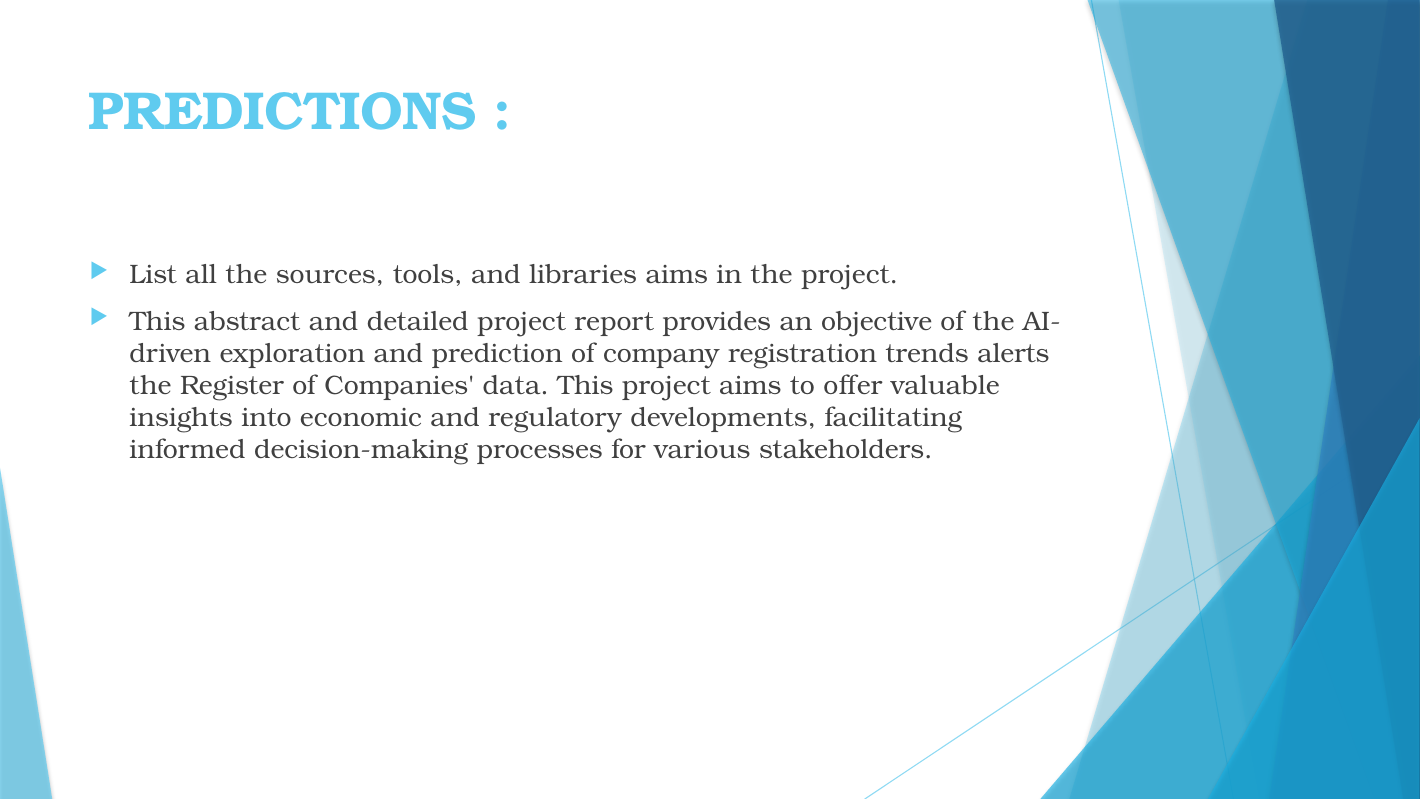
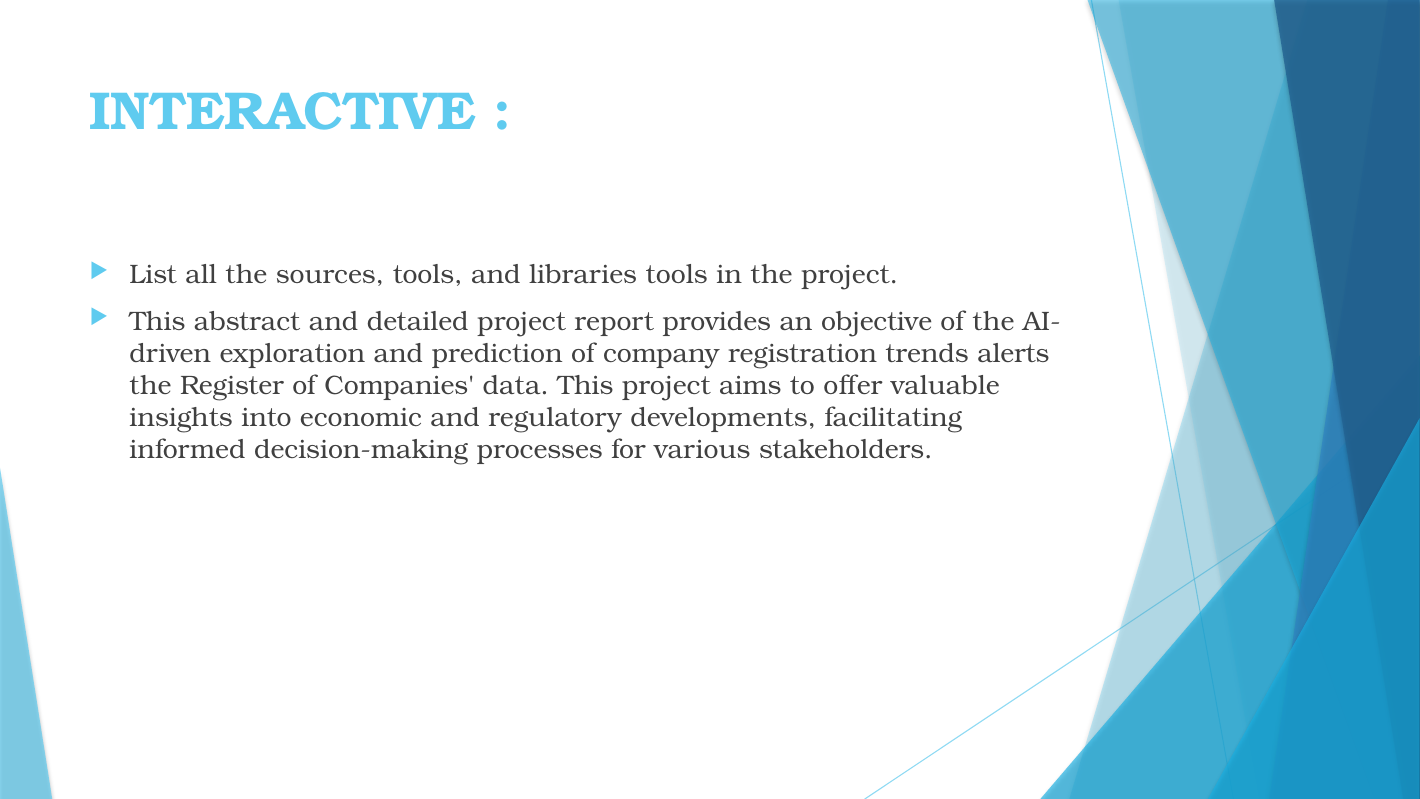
PREDICTIONS: PREDICTIONS -> INTERACTIVE
libraries aims: aims -> tools
